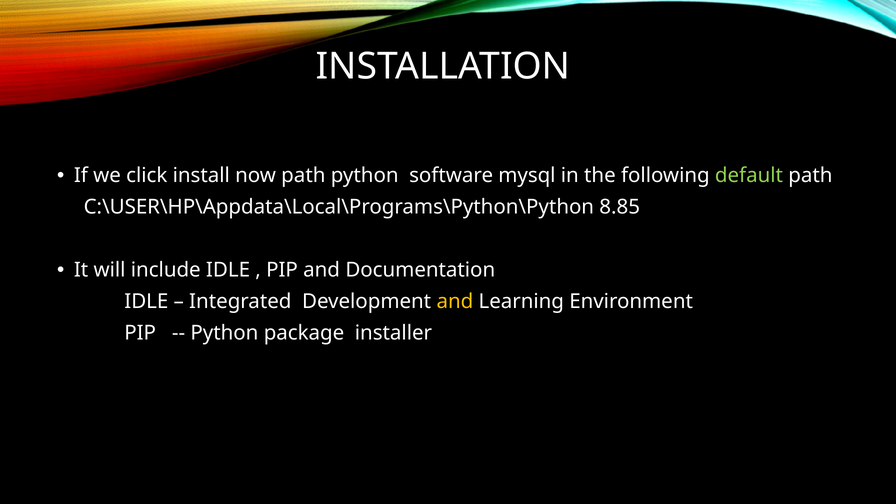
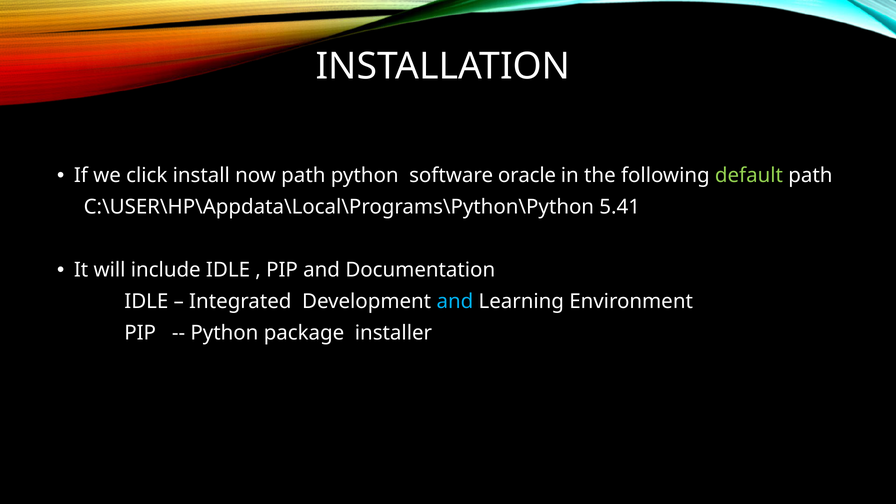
mysql: mysql -> oracle
8.85: 8.85 -> 5.41
and at (455, 302) colour: yellow -> light blue
